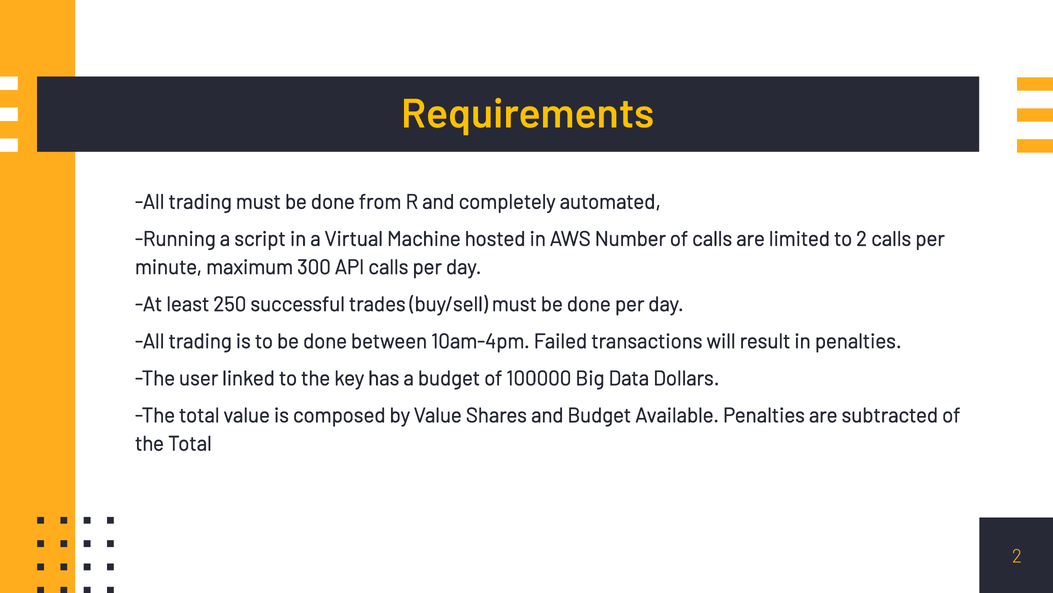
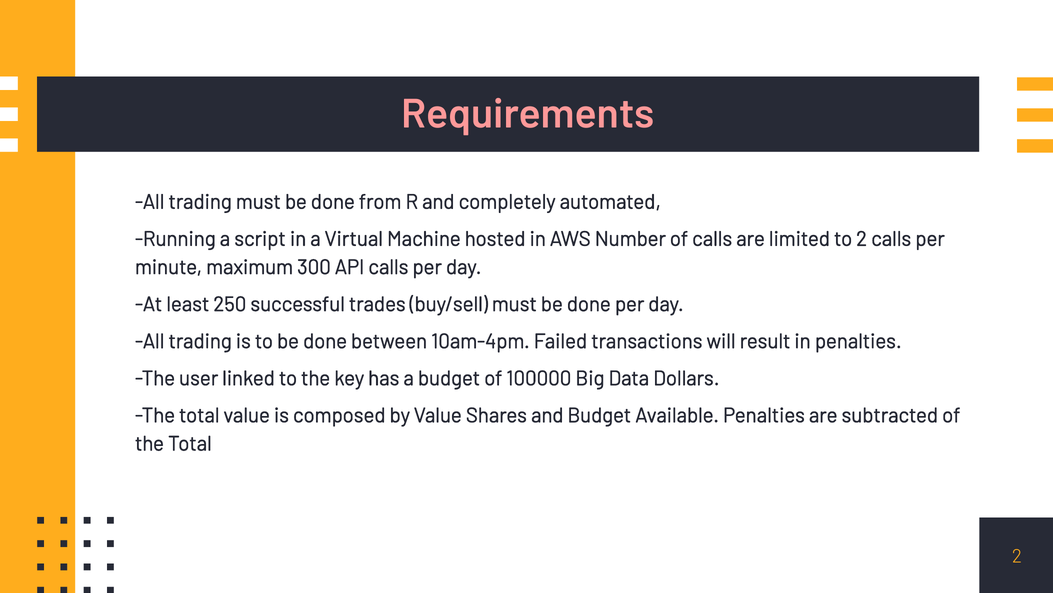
Requirements colour: yellow -> pink
